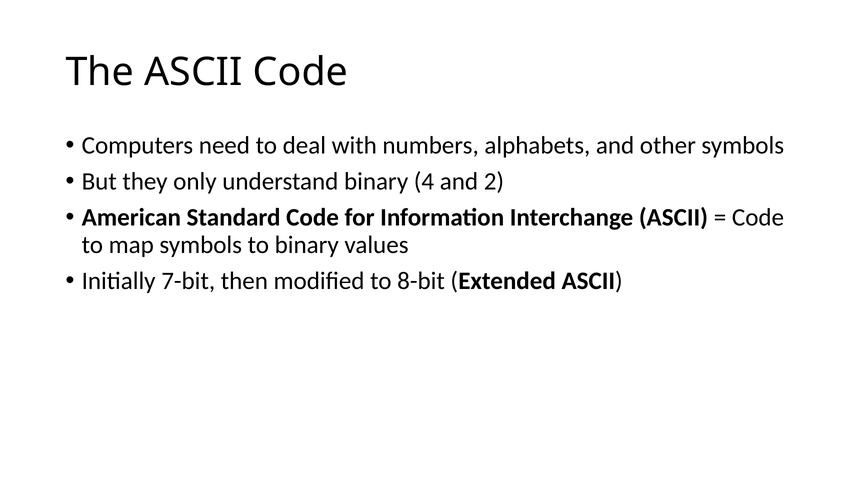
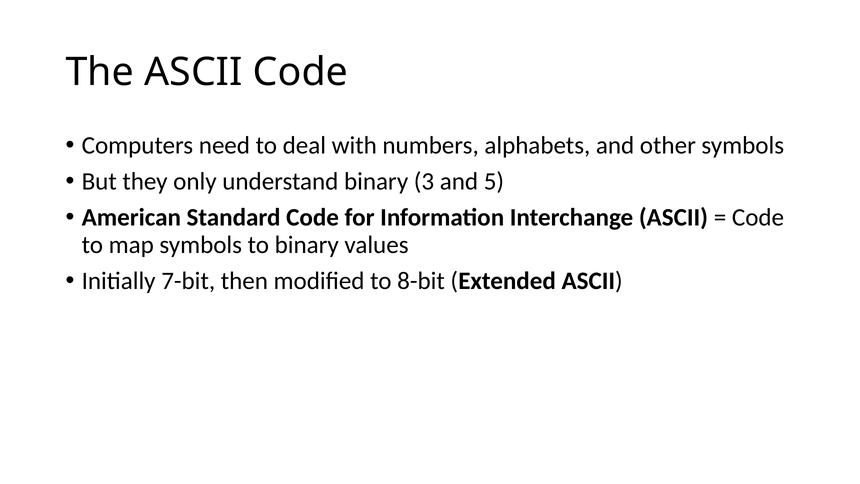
4: 4 -> 3
2: 2 -> 5
